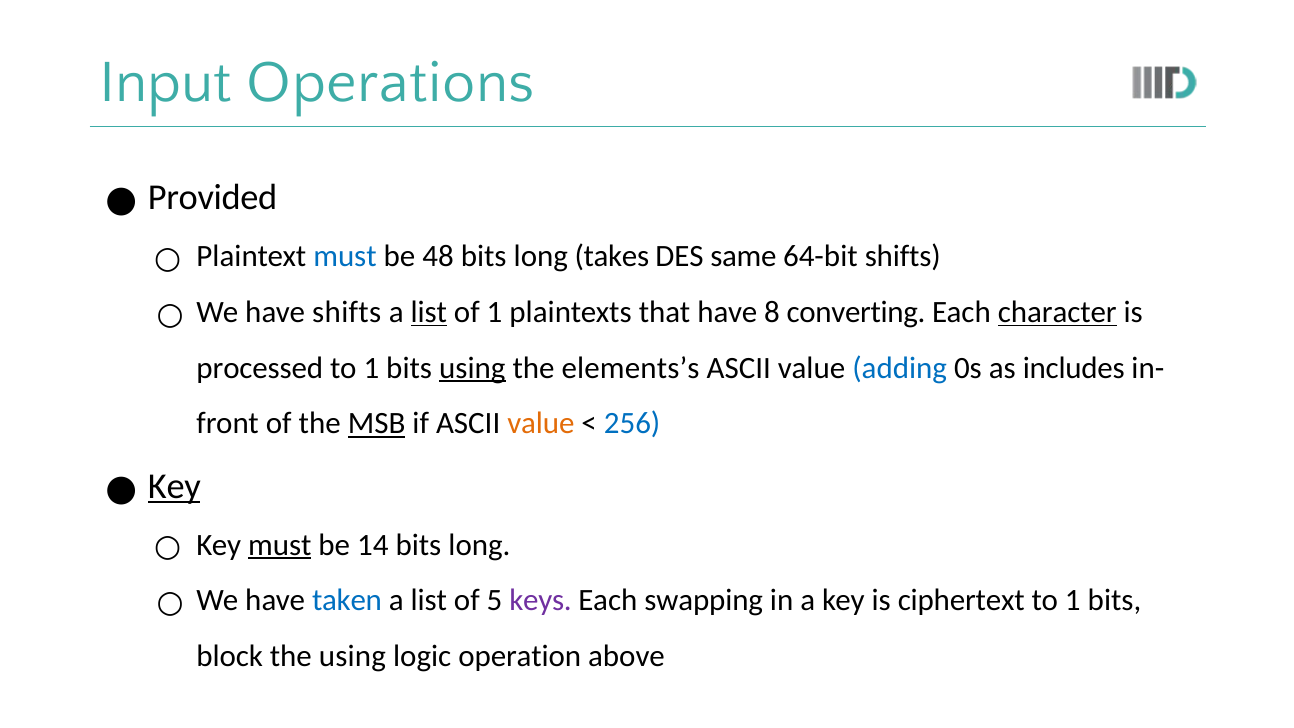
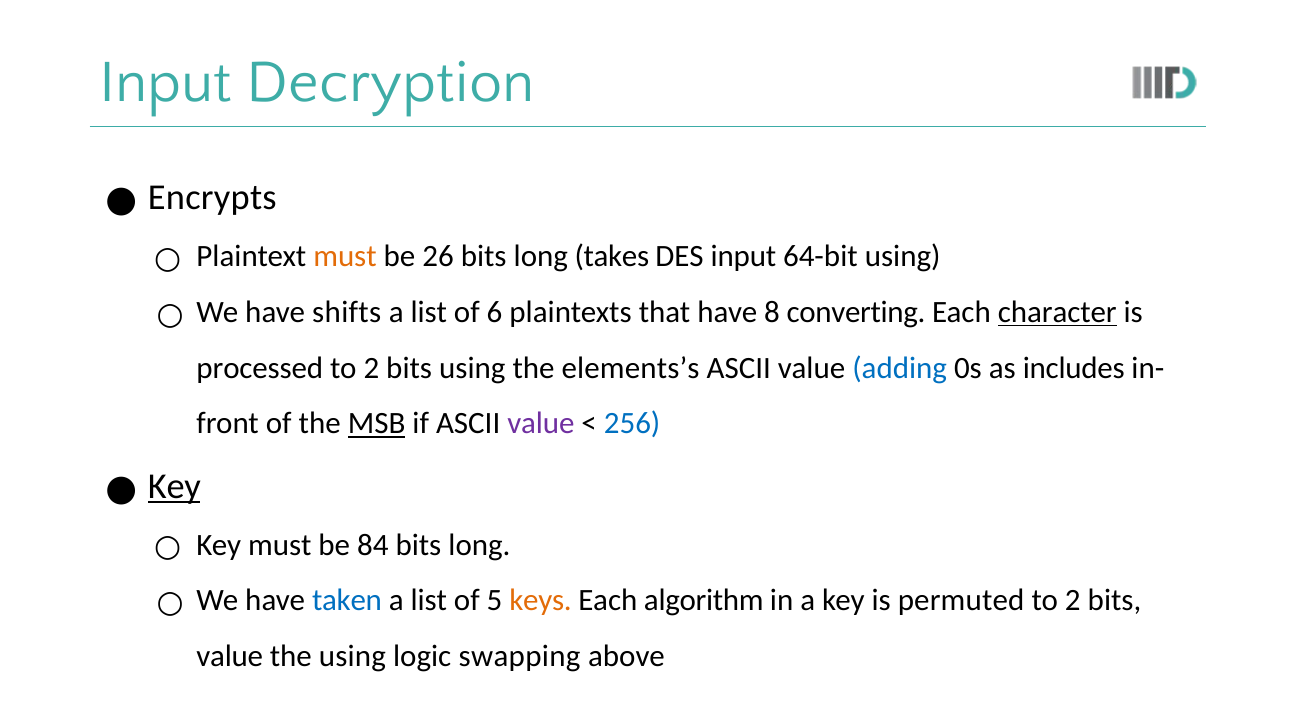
Operations: Operations -> Decryption
Provided: Provided -> Encrypts
must at (345, 256) colour: blue -> orange
48: 48 -> 26
DES same: same -> input
64-bit shifts: shifts -> using
list at (429, 312) underline: present -> none
of 1: 1 -> 6
1 at (371, 368): 1 -> 2
using at (472, 368) underline: present -> none
value at (541, 424) colour: orange -> purple
must at (280, 545) underline: present -> none
14: 14 -> 84
keys colour: purple -> orange
swapping: swapping -> algorithm
ciphertext: ciphertext -> permuted
1 at (1073, 601): 1 -> 2
block at (230, 656): block -> value
operation: operation -> swapping
